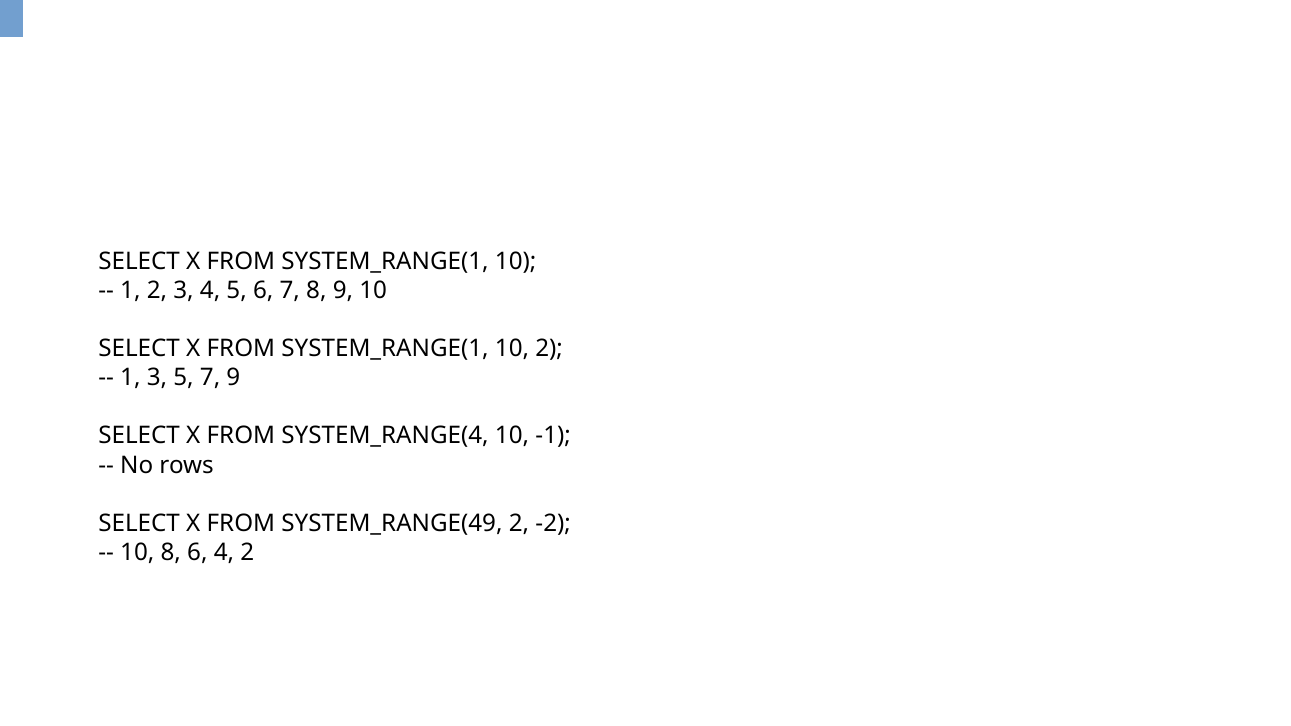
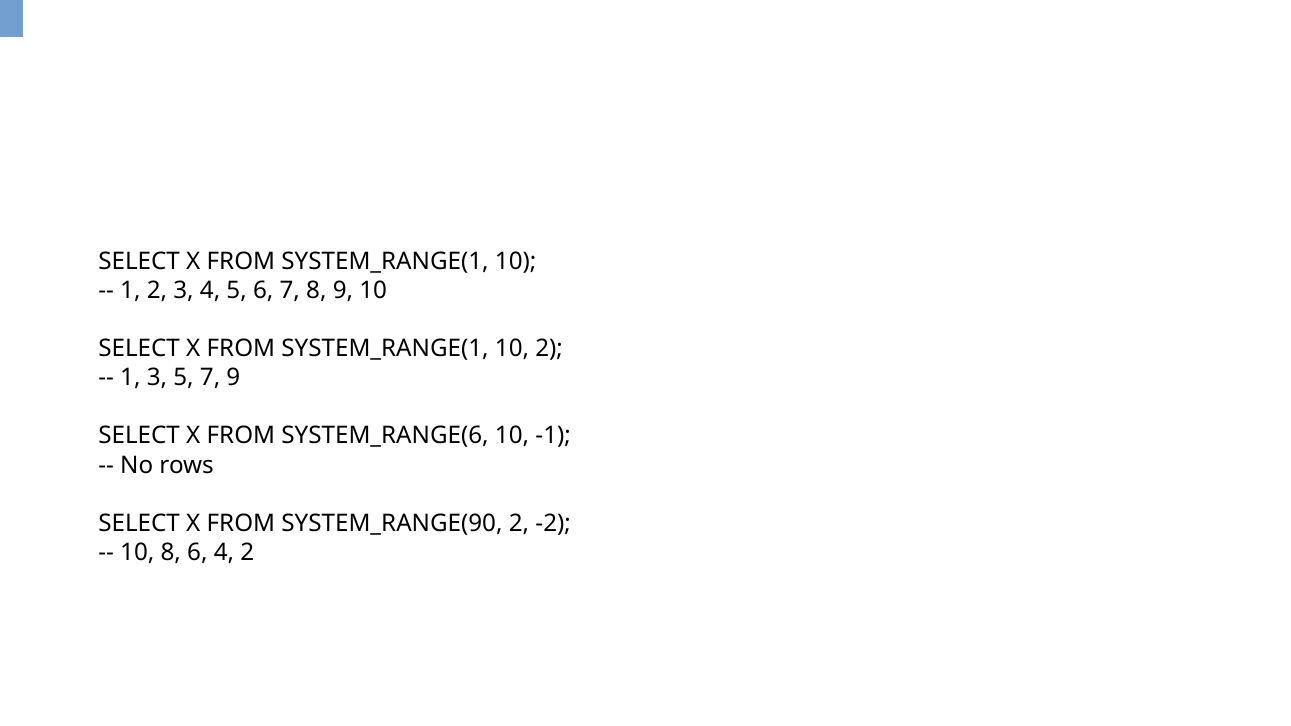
SYSTEM_RANGE(4: SYSTEM_RANGE(4 -> SYSTEM_RANGE(6
SYSTEM_RANGE(49: SYSTEM_RANGE(49 -> SYSTEM_RANGE(90
